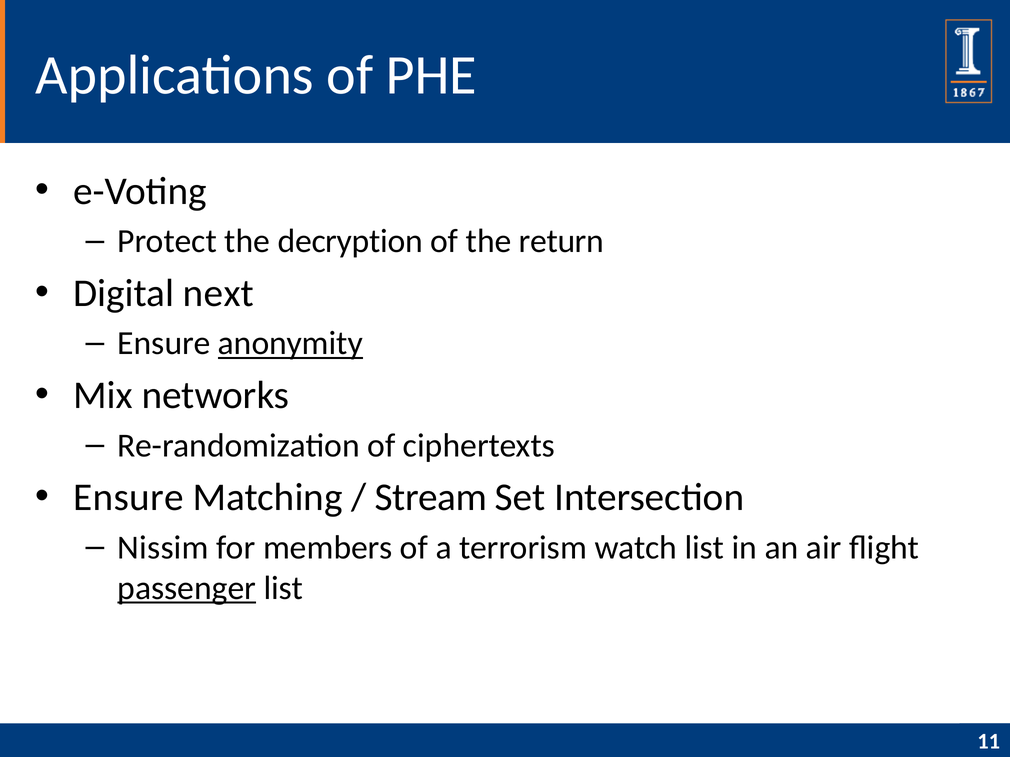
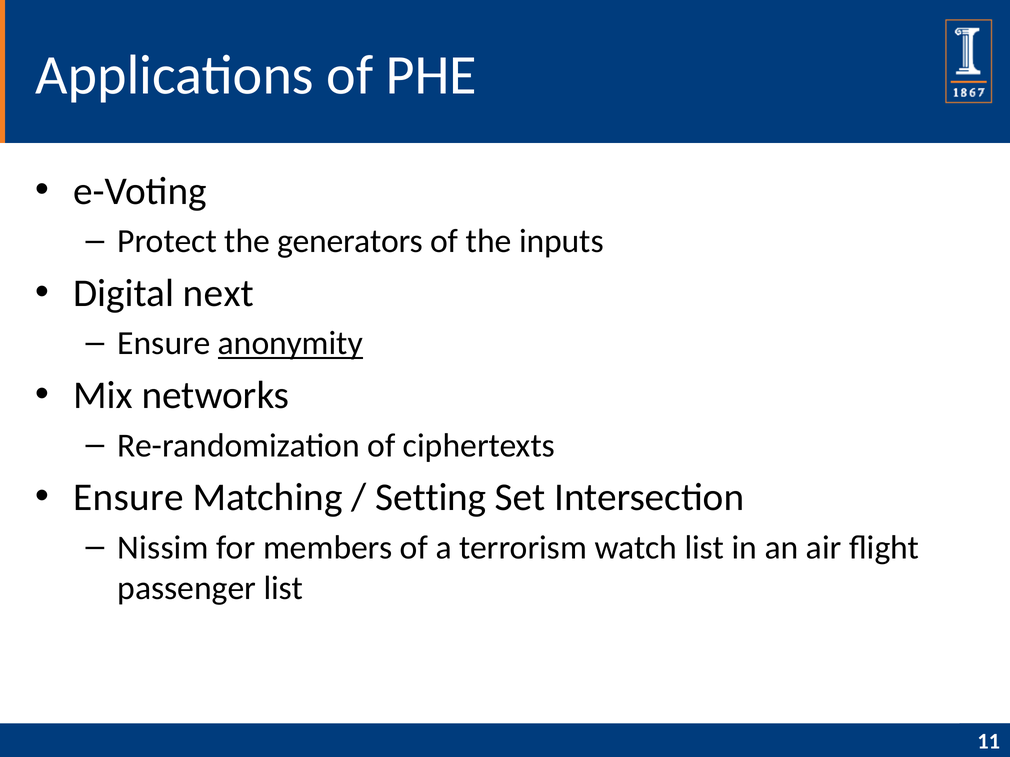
decryption: decryption -> generators
return: return -> inputs
Stream: Stream -> Setting
passenger underline: present -> none
